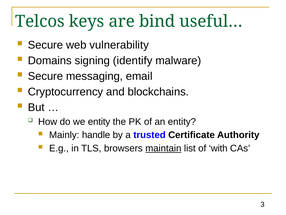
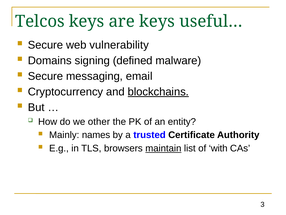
are bind: bind -> keys
identify: identify -> defined
blockchains underline: none -> present
we entity: entity -> other
handle: handle -> names
